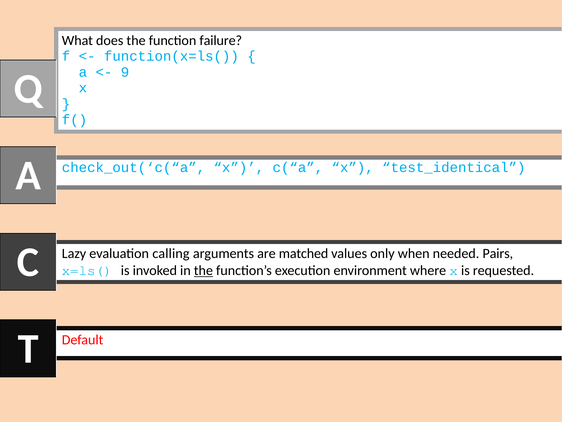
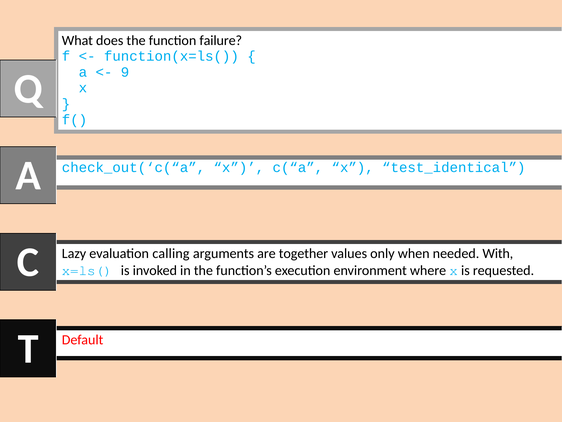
matched: matched -> together
Pairs: Pairs -> With
the at (203, 270) underline: present -> none
